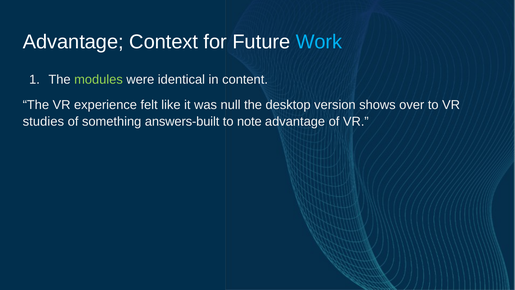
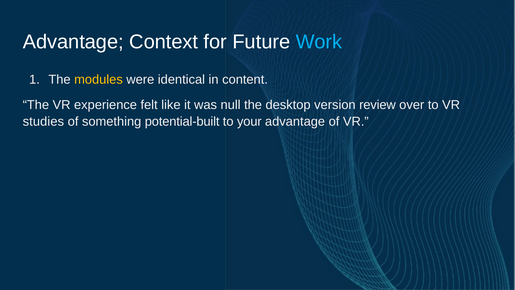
modules colour: light green -> yellow
shows: shows -> review
answers-built: answers-built -> potential-built
note: note -> your
